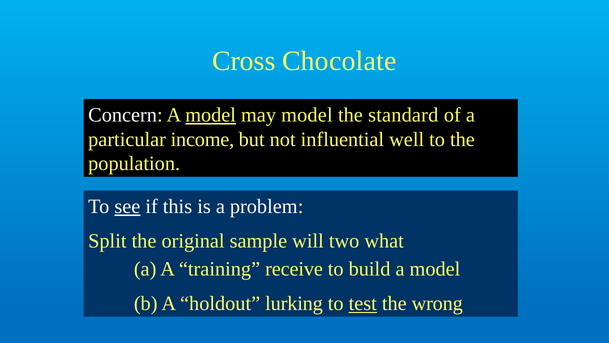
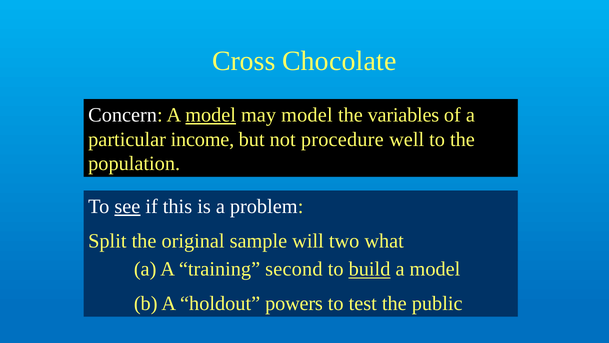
standard: standard -> variables
influential: influential -> procedure
receive: receive -> second
build underline: none -> present
lurking: lurking -> powers
test underline: present -> none
wrong: wrong -> public
